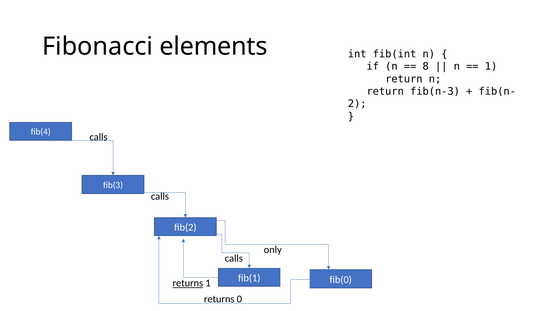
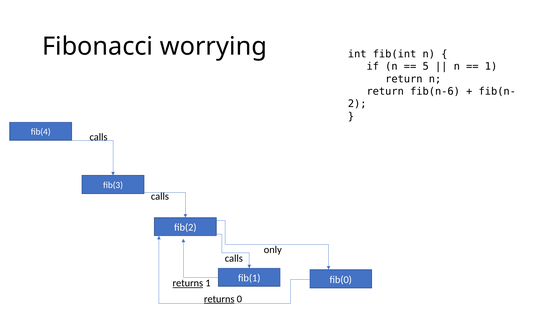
elements: elements -> worrying
8: 8 -> 5
fib(n-3: fib(n-3 -> fib(n-6
returns at (219, 299) underline: none -> present
